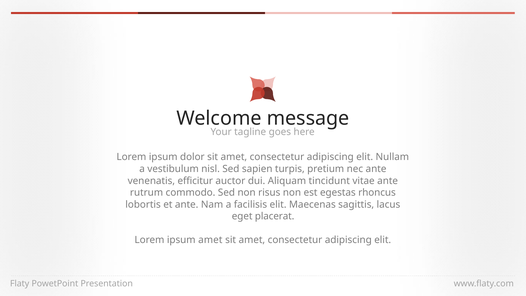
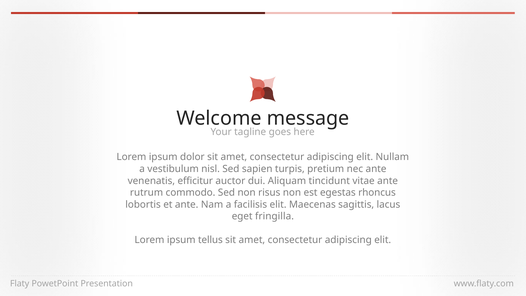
placerat: placerat -> fringilla
ipsum amet: amet -> tellus
